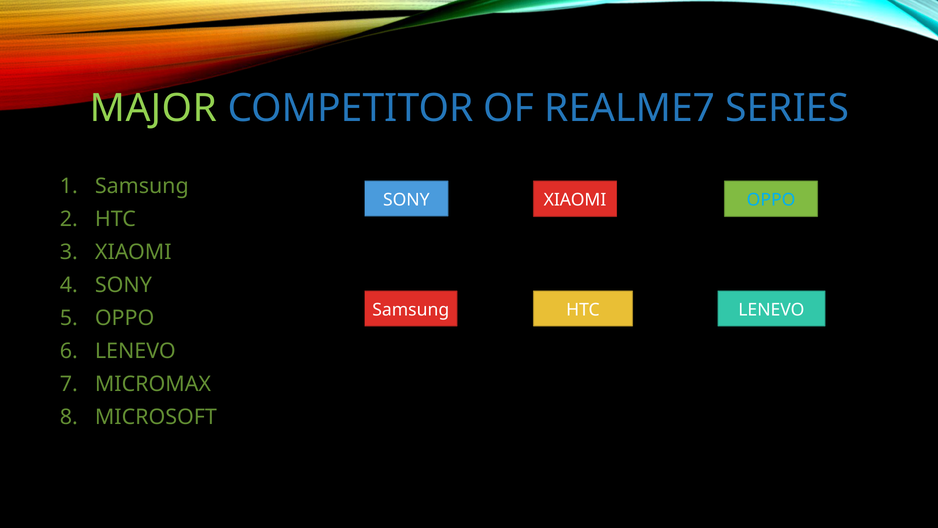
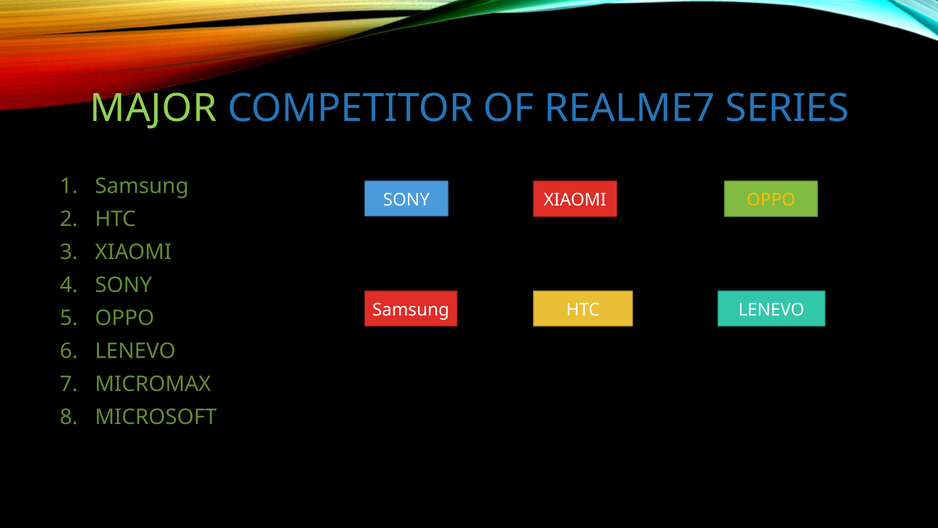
OPPO at (771, 200) colour: light blue -> yellow
